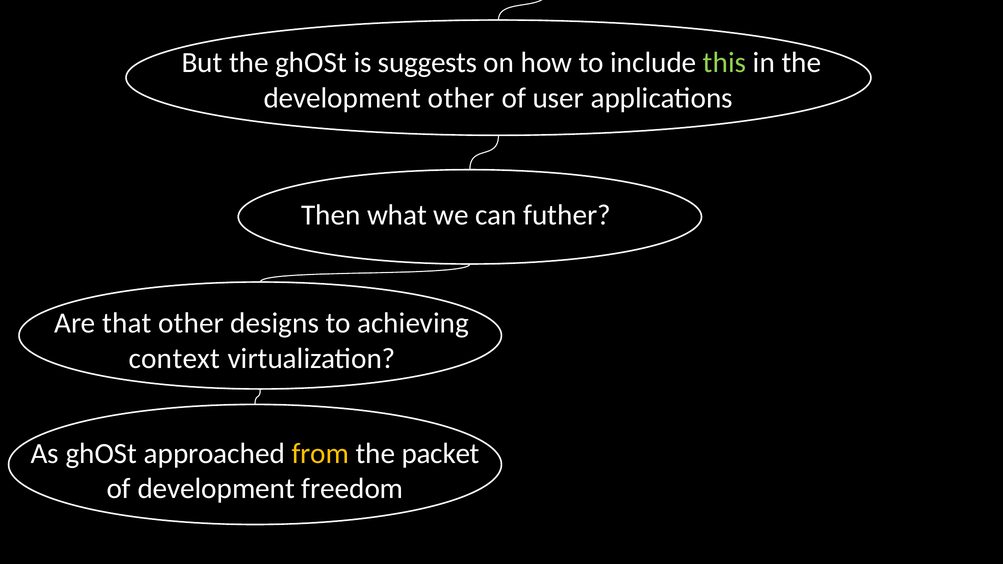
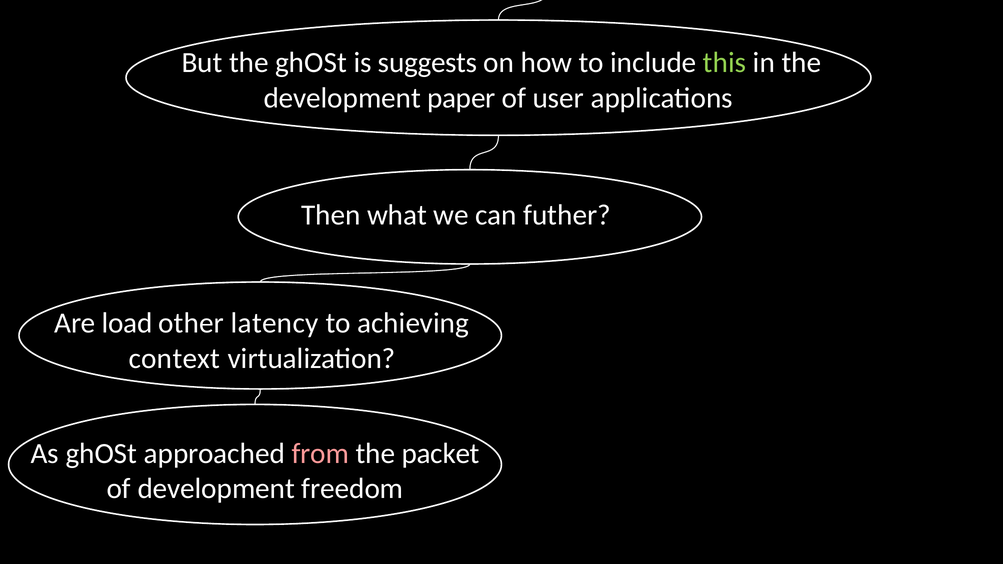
development other: other -> paper
that: that -> load
designs: designs -> latency
from colour: yellow -> pink
